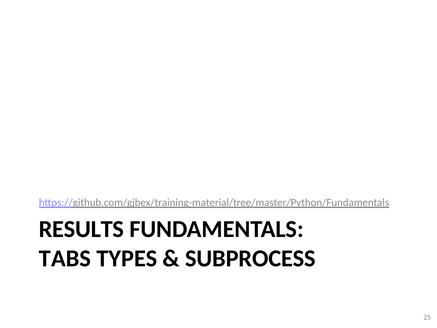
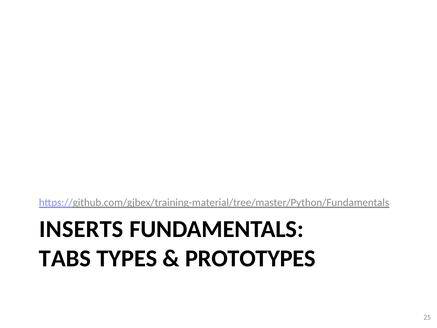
RESULTS: RESULTS -> INSERTS
SUBPROCESS: SUBPROCESS -> PROTOTYPES
